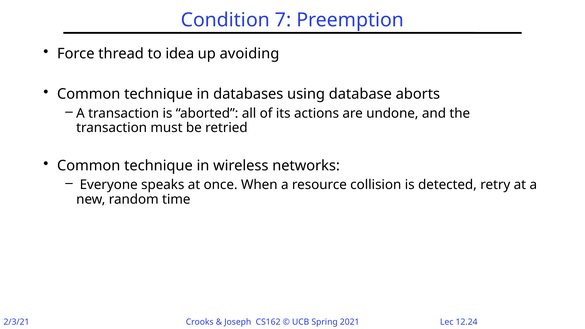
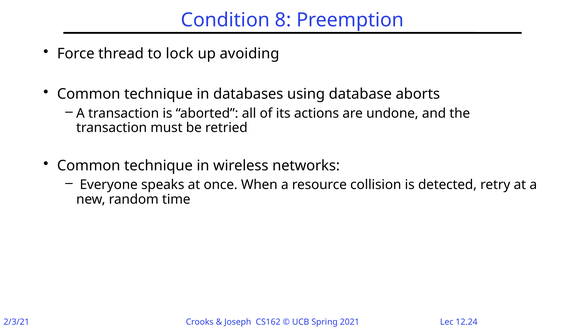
7: 7 -> 8
idea: idea -> lock
